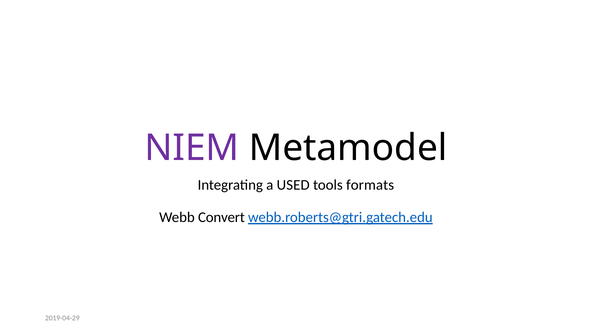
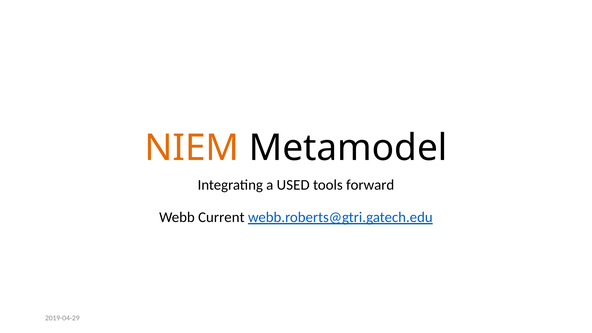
NIEM colour: purple -> orange
formats: formats -> forward
Convert: Convert -> Current
